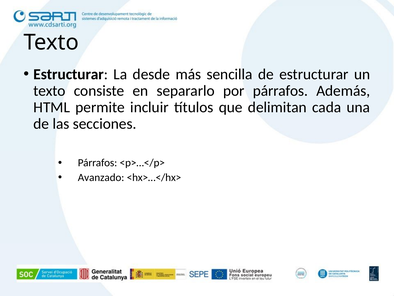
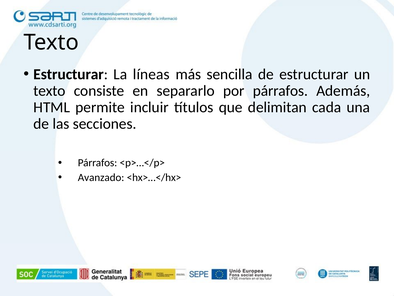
desde: desde -> líneas
